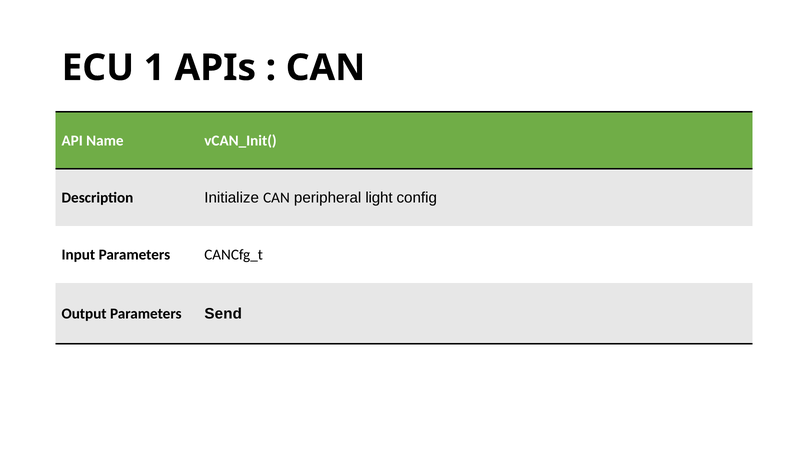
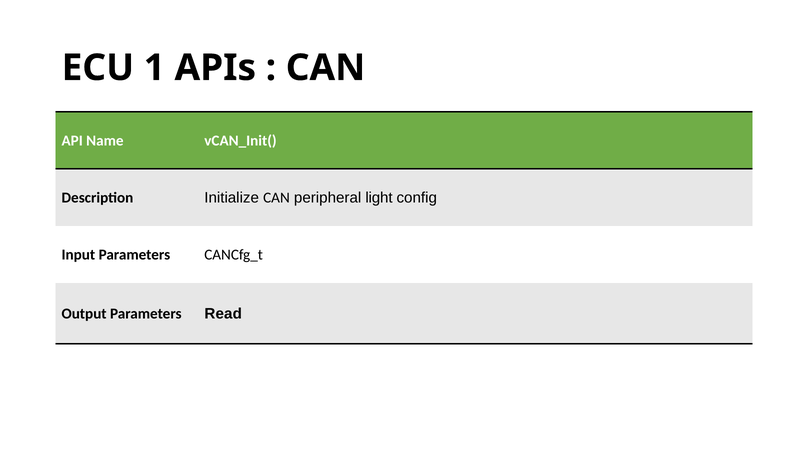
Send: Send -> Read
